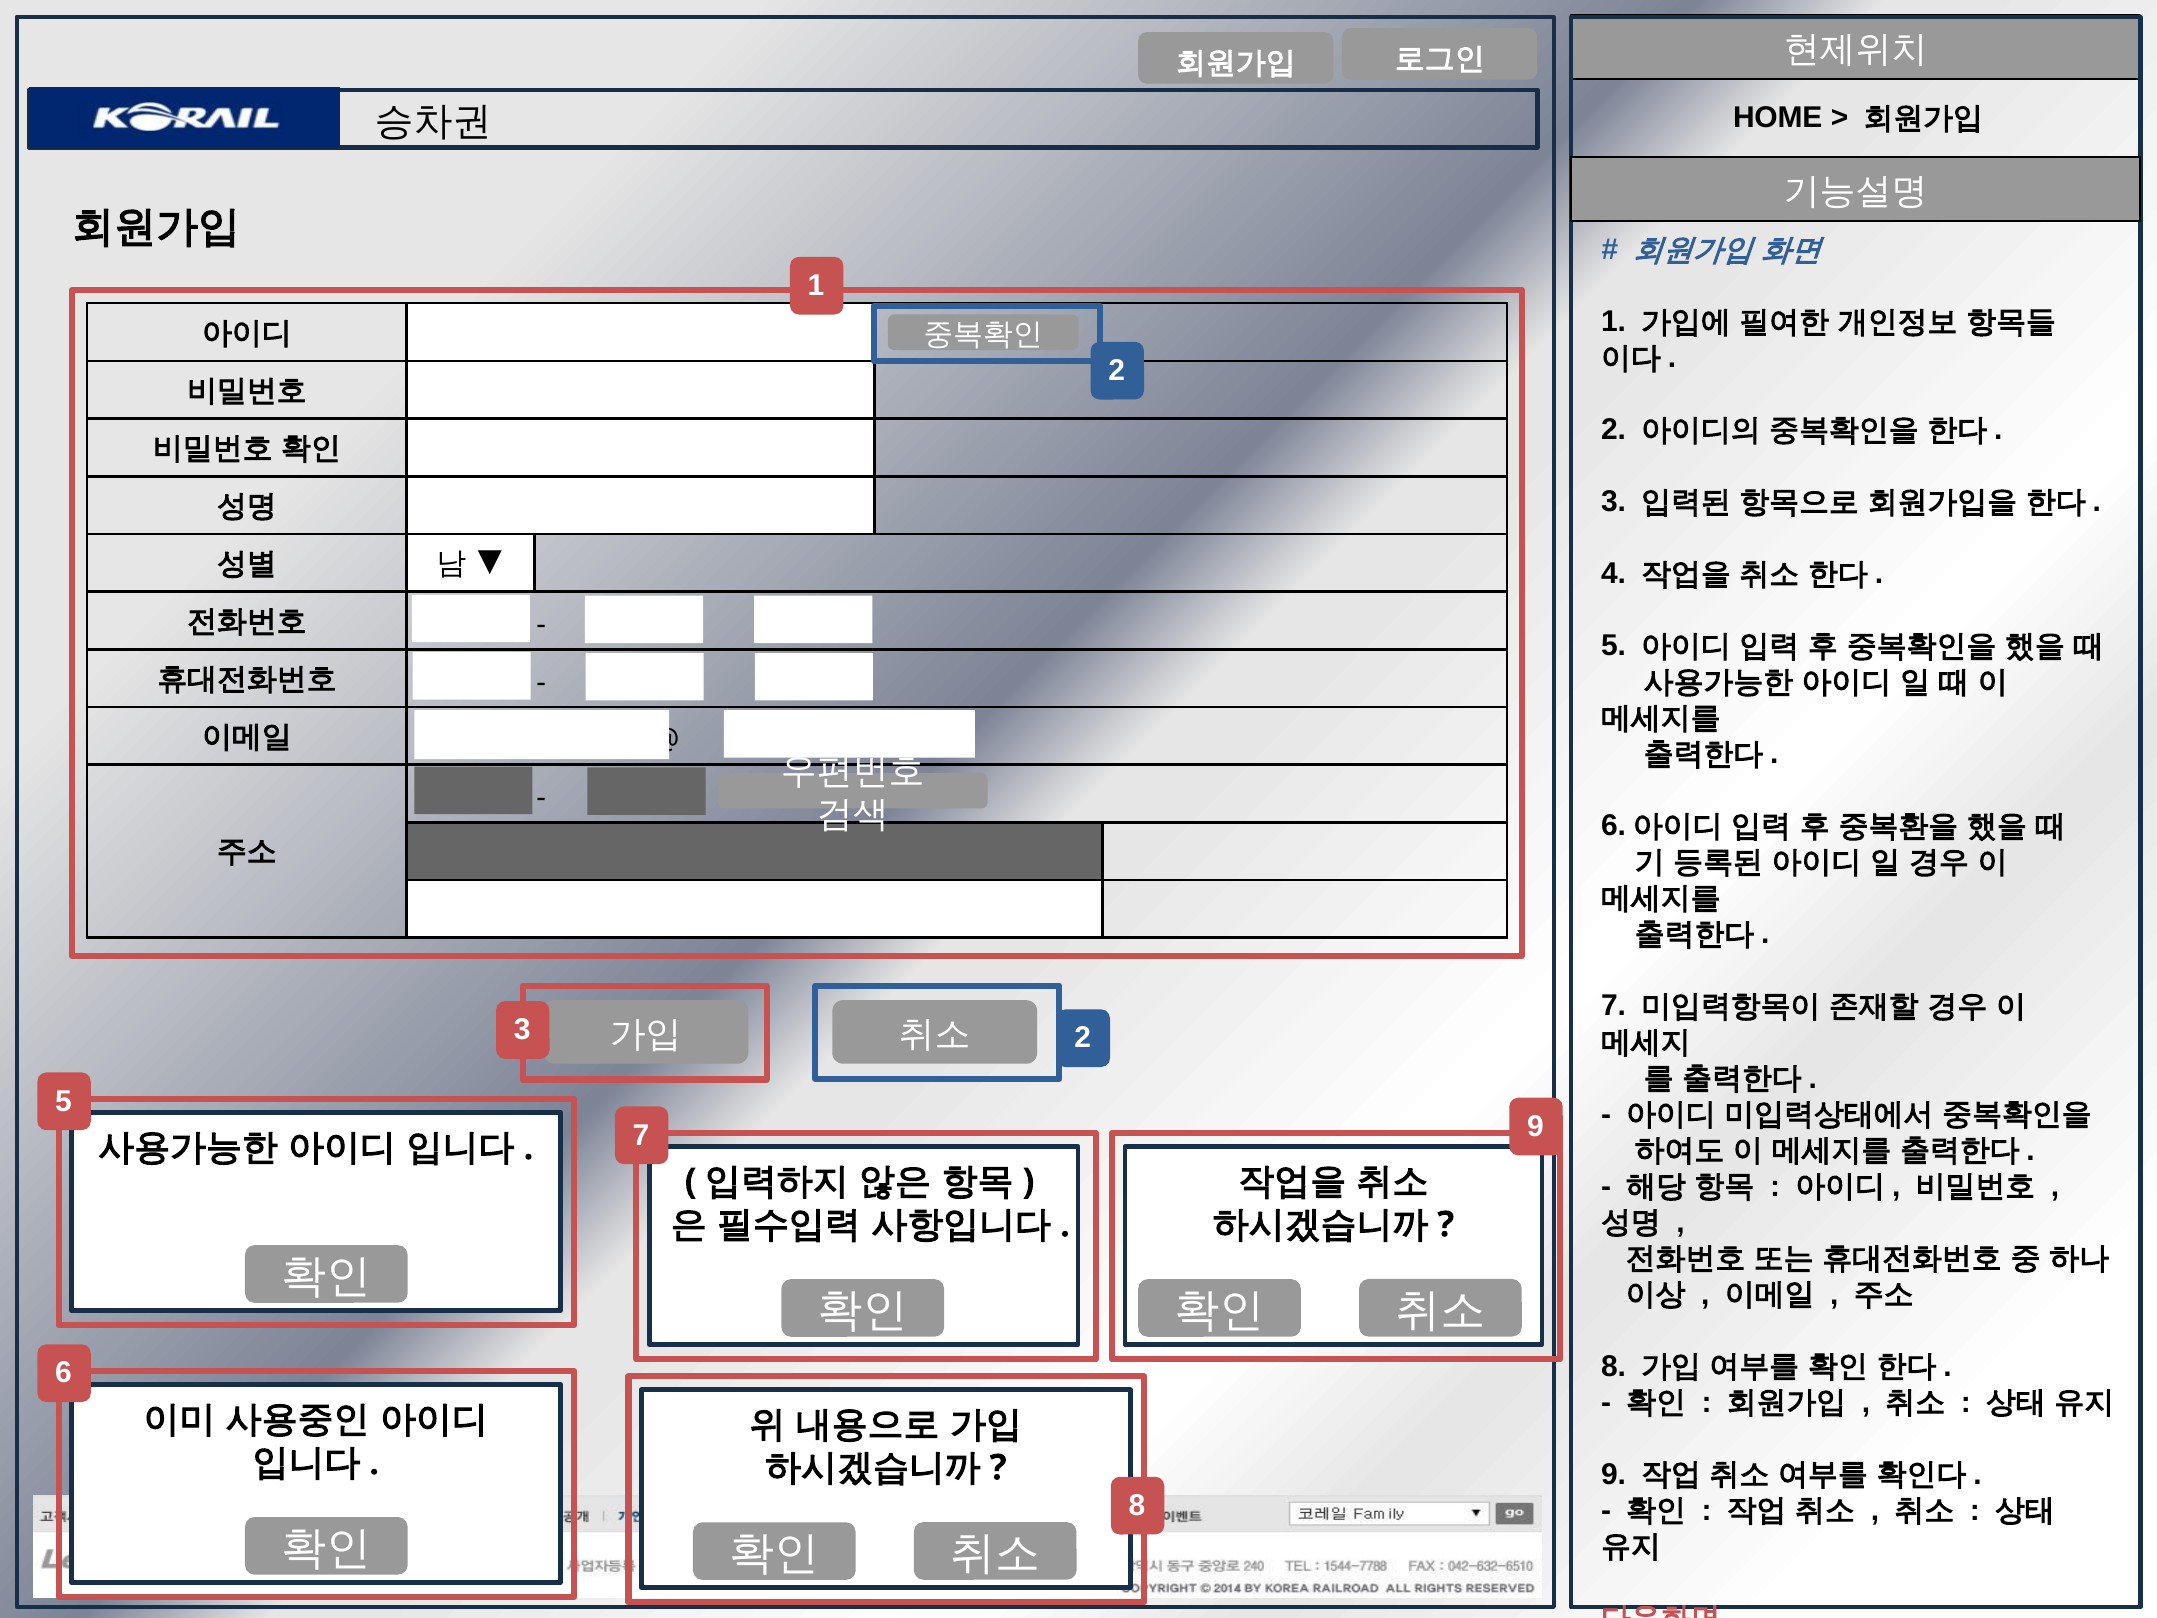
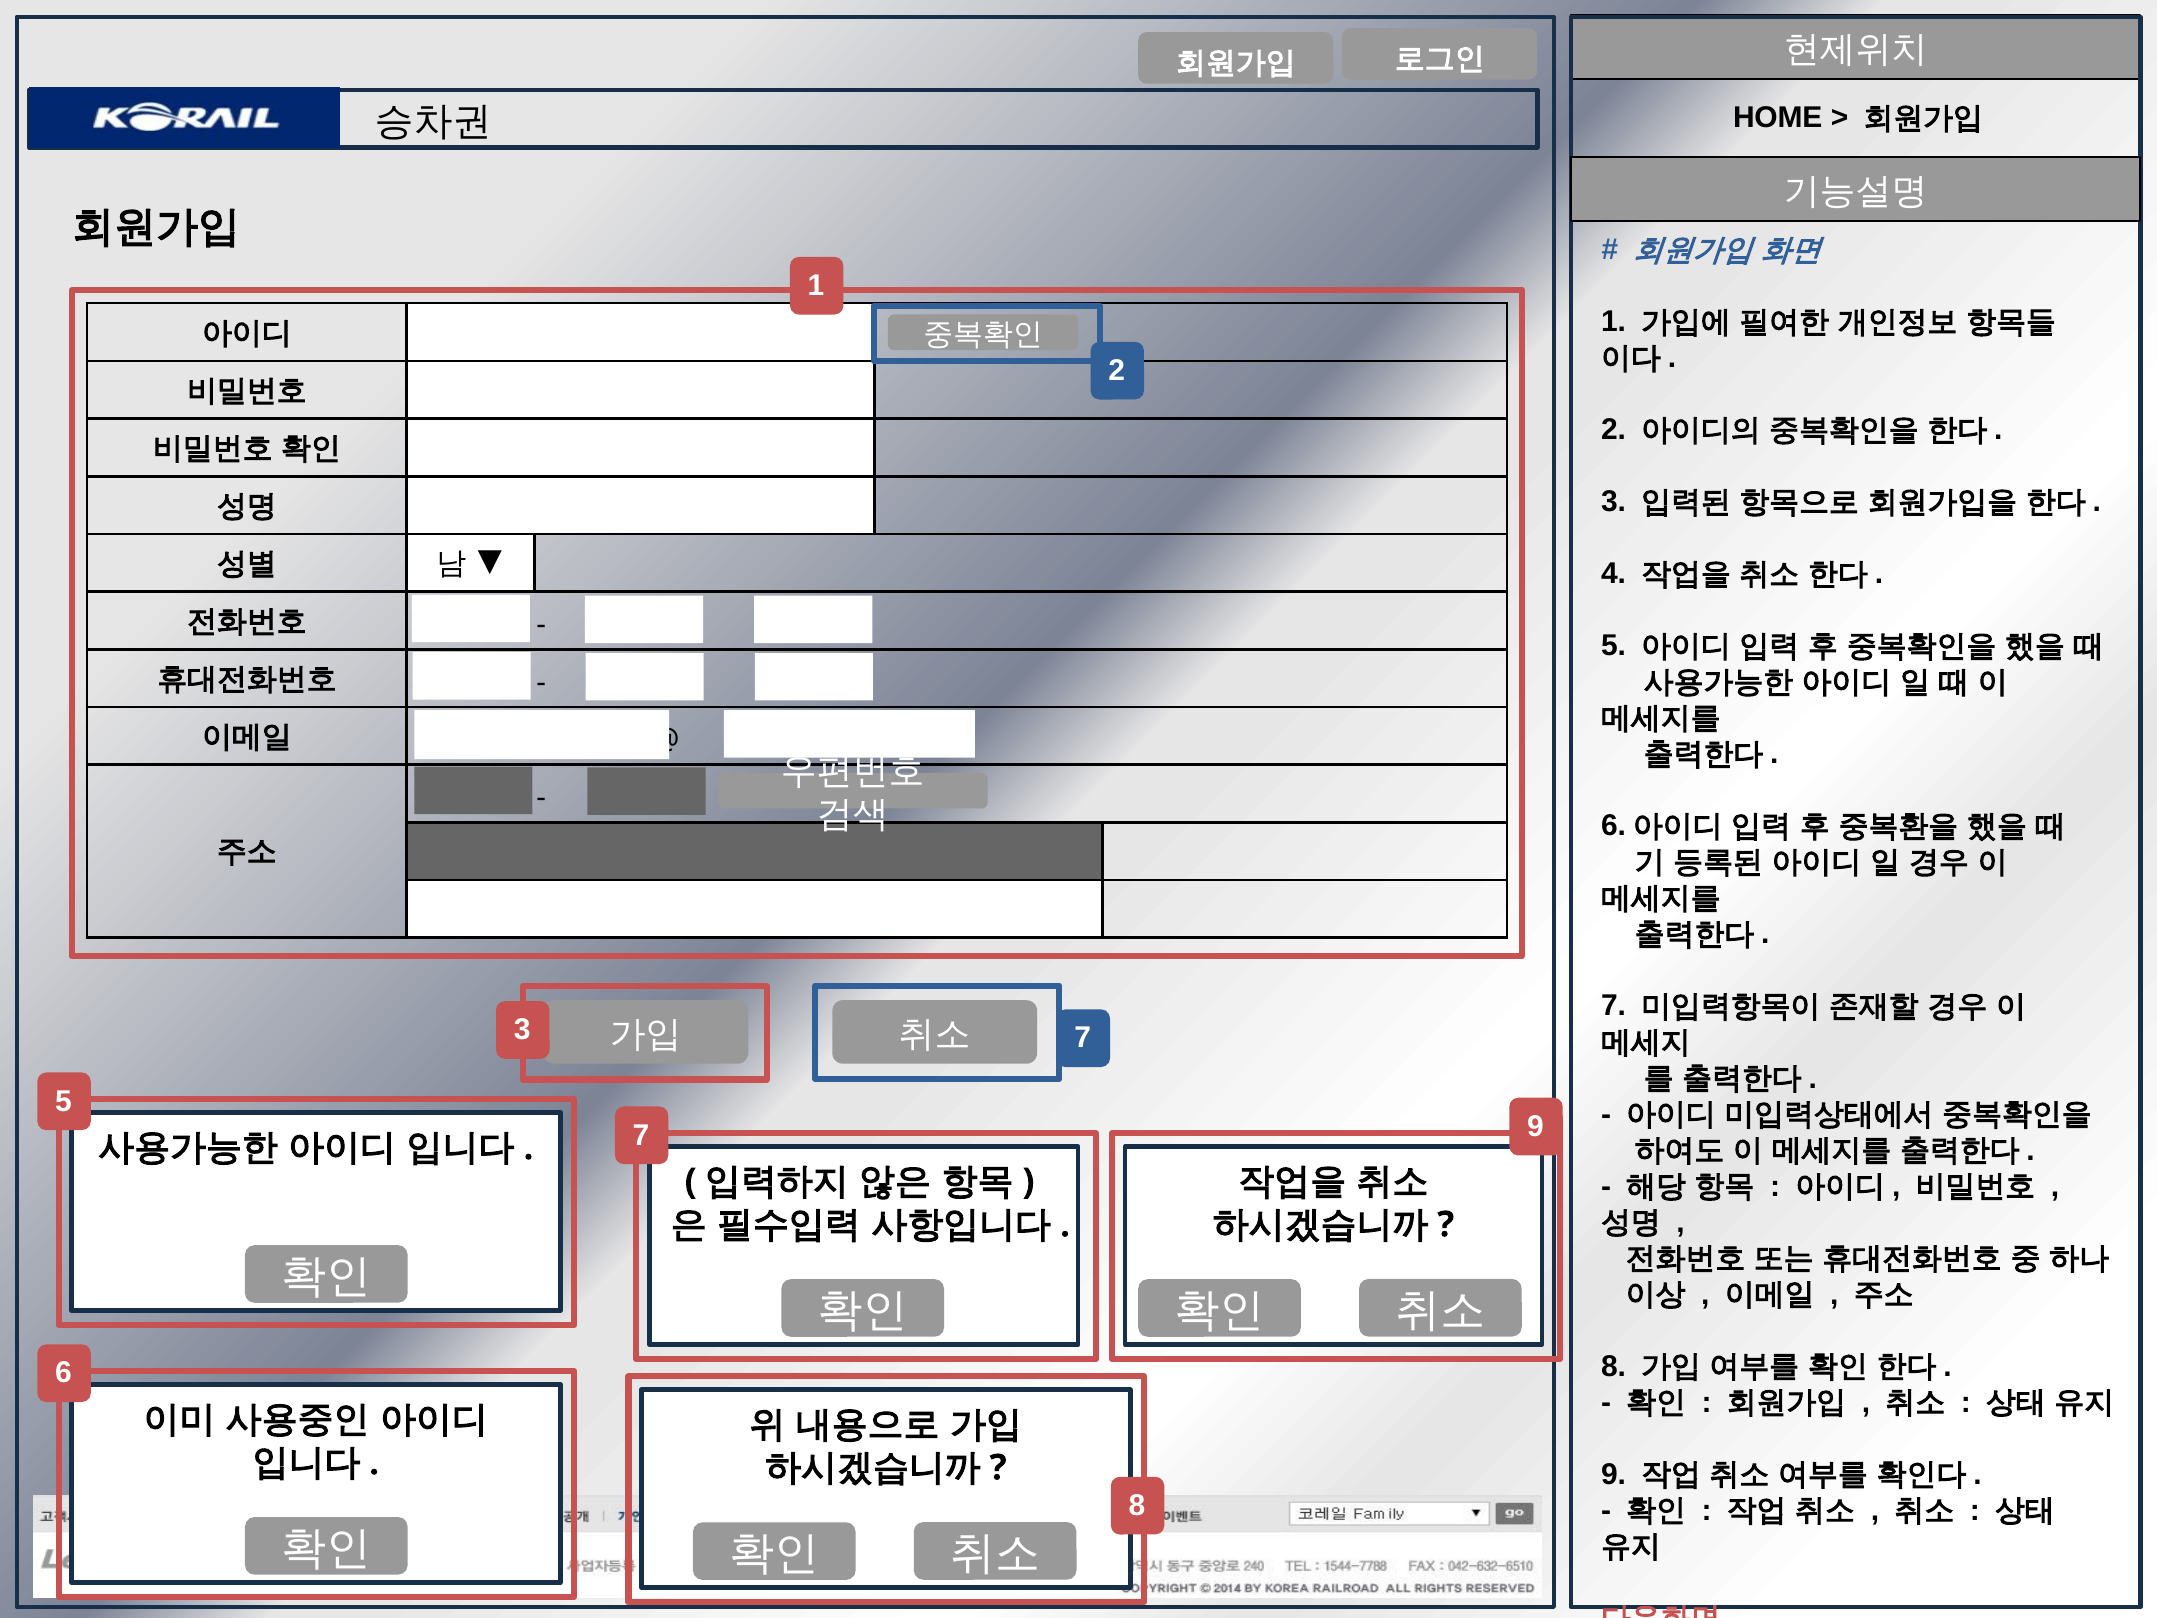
3 2: 2 -> 7
